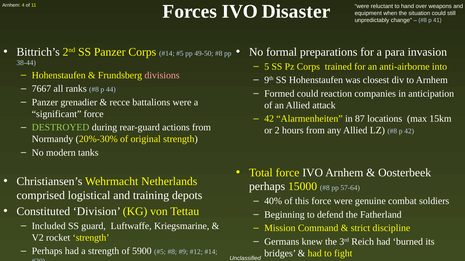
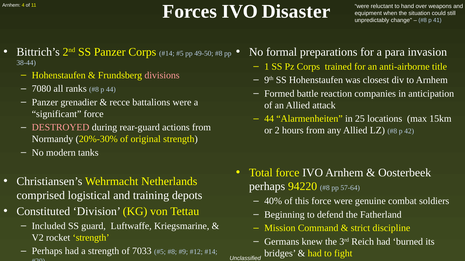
5: 5 -> 1
into: into -> title
7667: 7667 -> 7080
Formed could: could -> battle
42 at (269, 119): 42 -> 44
87: 87 -> 25
DESTROYED colour: light green -> pink
15000: 15000 -> 94220
5900: 5900 -> 7033
